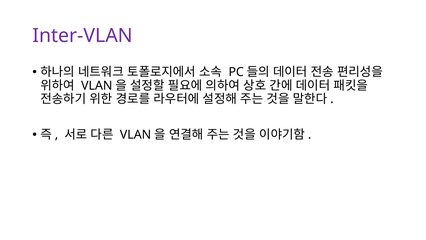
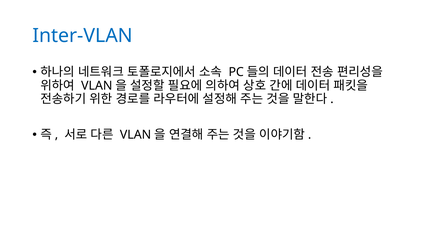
Inter-VLAN colour: purple -> blue
